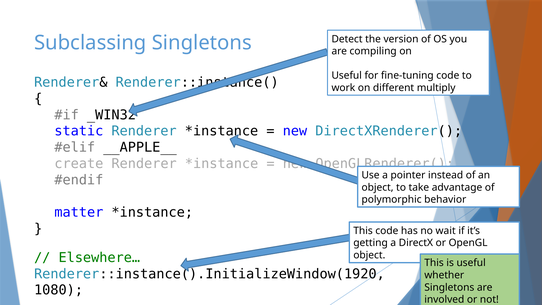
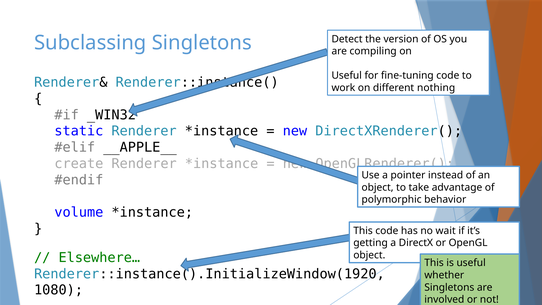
multiply: multiply -> nothing
matter: matter -> volume
